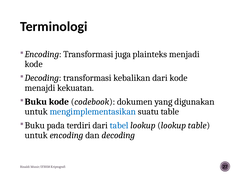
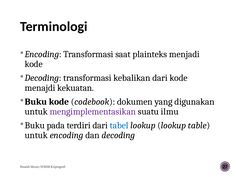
juga: juga -> saat
mengimplementasikan colour: blue -> purple
suatu table: table -> ilmu
